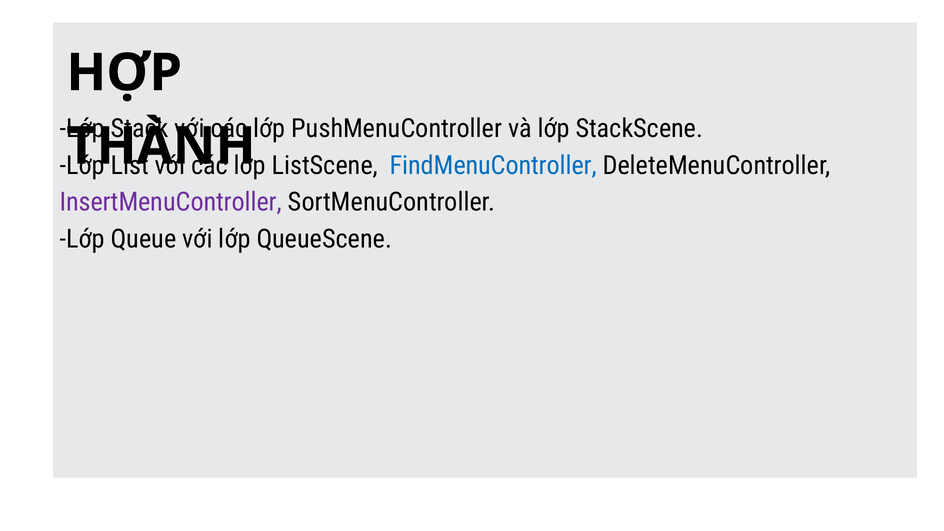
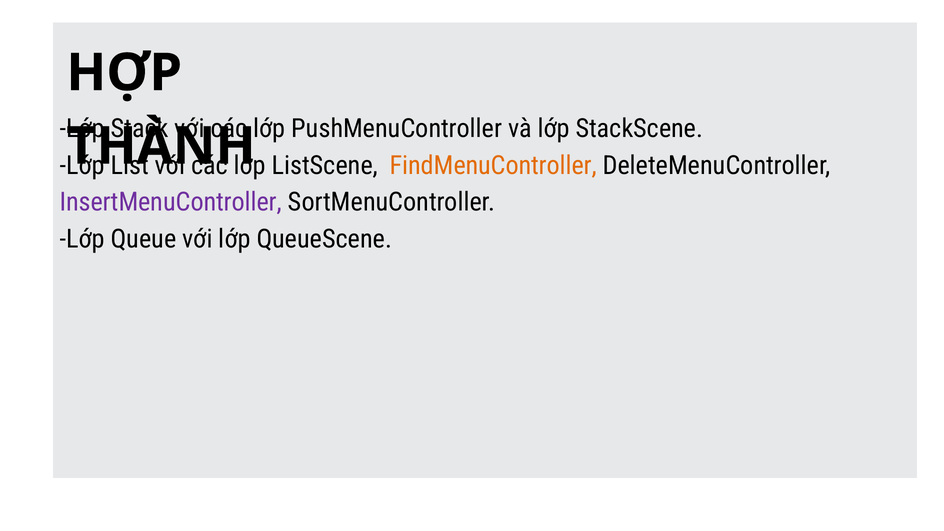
FindMenuController colour: blue -> orange
